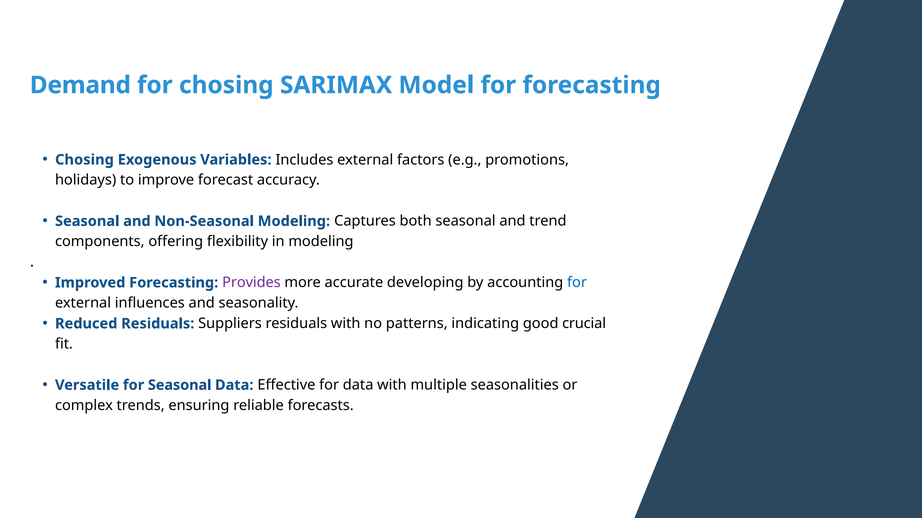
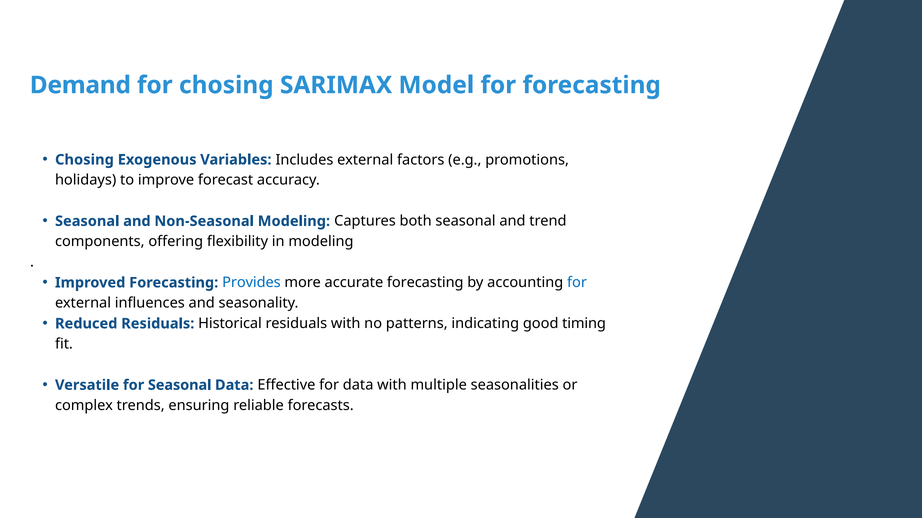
Provides colour: purple -> blue
accurate developing: developing -> forecasting
Suppliers: Suppliers -> Historical
crucial: crucial -> timing
